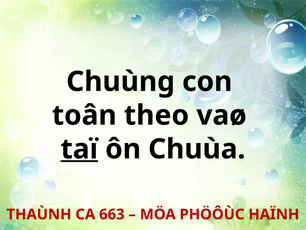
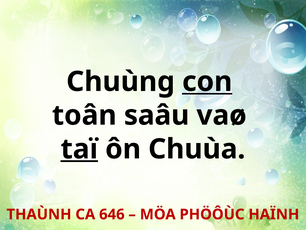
con underline: none -> present
theo: theo -> saâu
663: 663 -> 646
